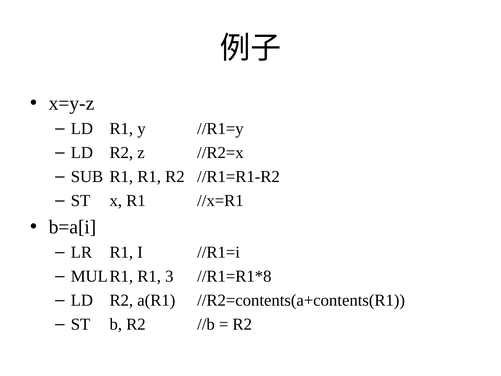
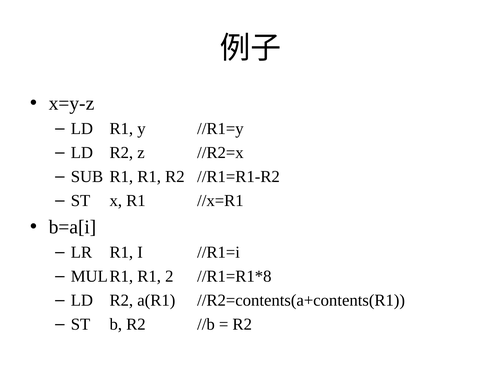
3: 3 -> 2
